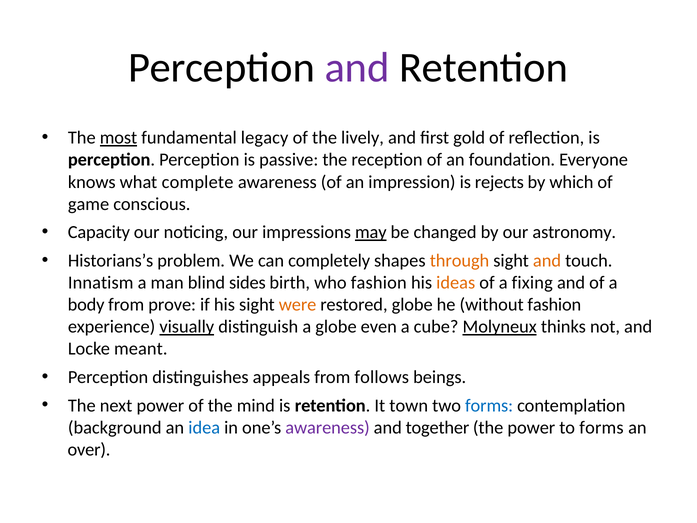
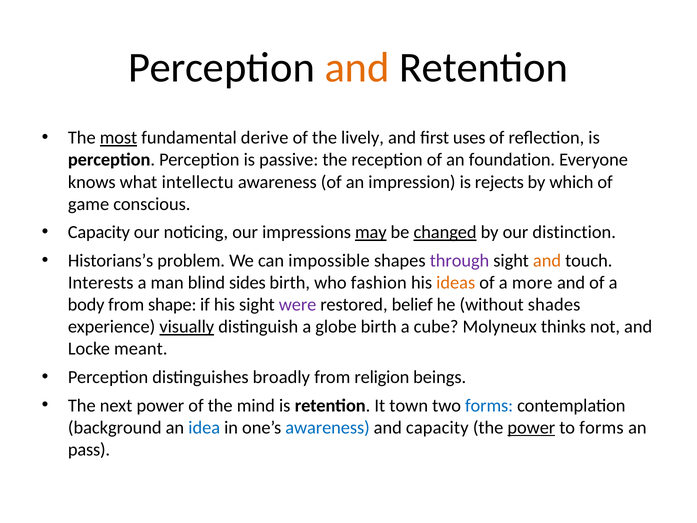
and at (357, 67) colour: purple -> orange
legacy: legacy -> derive
gold: gold -> uses
complete: complete -> intellectu
changed underline: none -> present
astronomy: astronomy -> distinction
completely: completely -> impossible
through colour: orange -> purple
Innatism: Innatism -> Interests
fixing: fixing -> more
prove: prove -> shape
were colour: orange -> purple
restored globe: globe -> belief
without fashion: fashion -> shades
globe even: even -> birth
Molyneux underline: present -> none
appeals: appeals -> broadly
follows: follows -> religion
awareness at (327, 427) colour: purple -> blue
and together: together -> capacity
power at (531, 427) underline: none -> present
over: over -> pass
